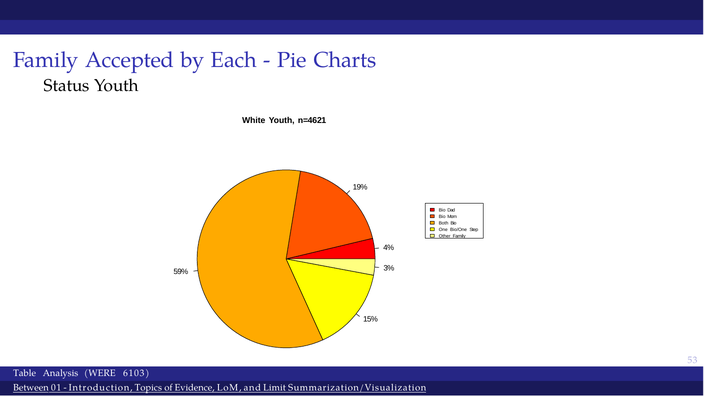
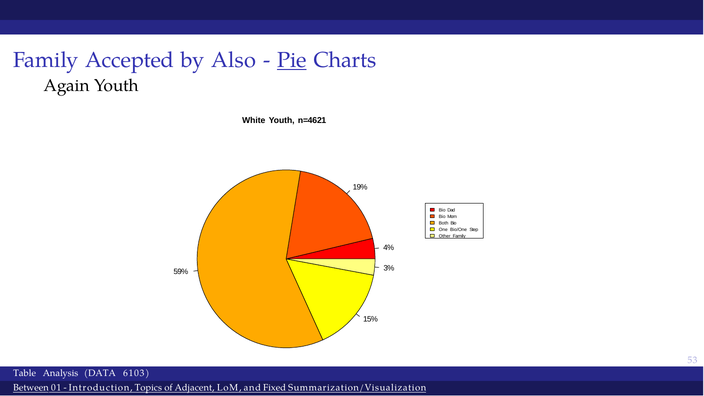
Each: Each -> Also
Pie underline: none -> present
Status: Status -> Again
WERE: WERE -> DATA
Evidence: Evidence -> Adjacent
Limit: Limit -> Fixed
